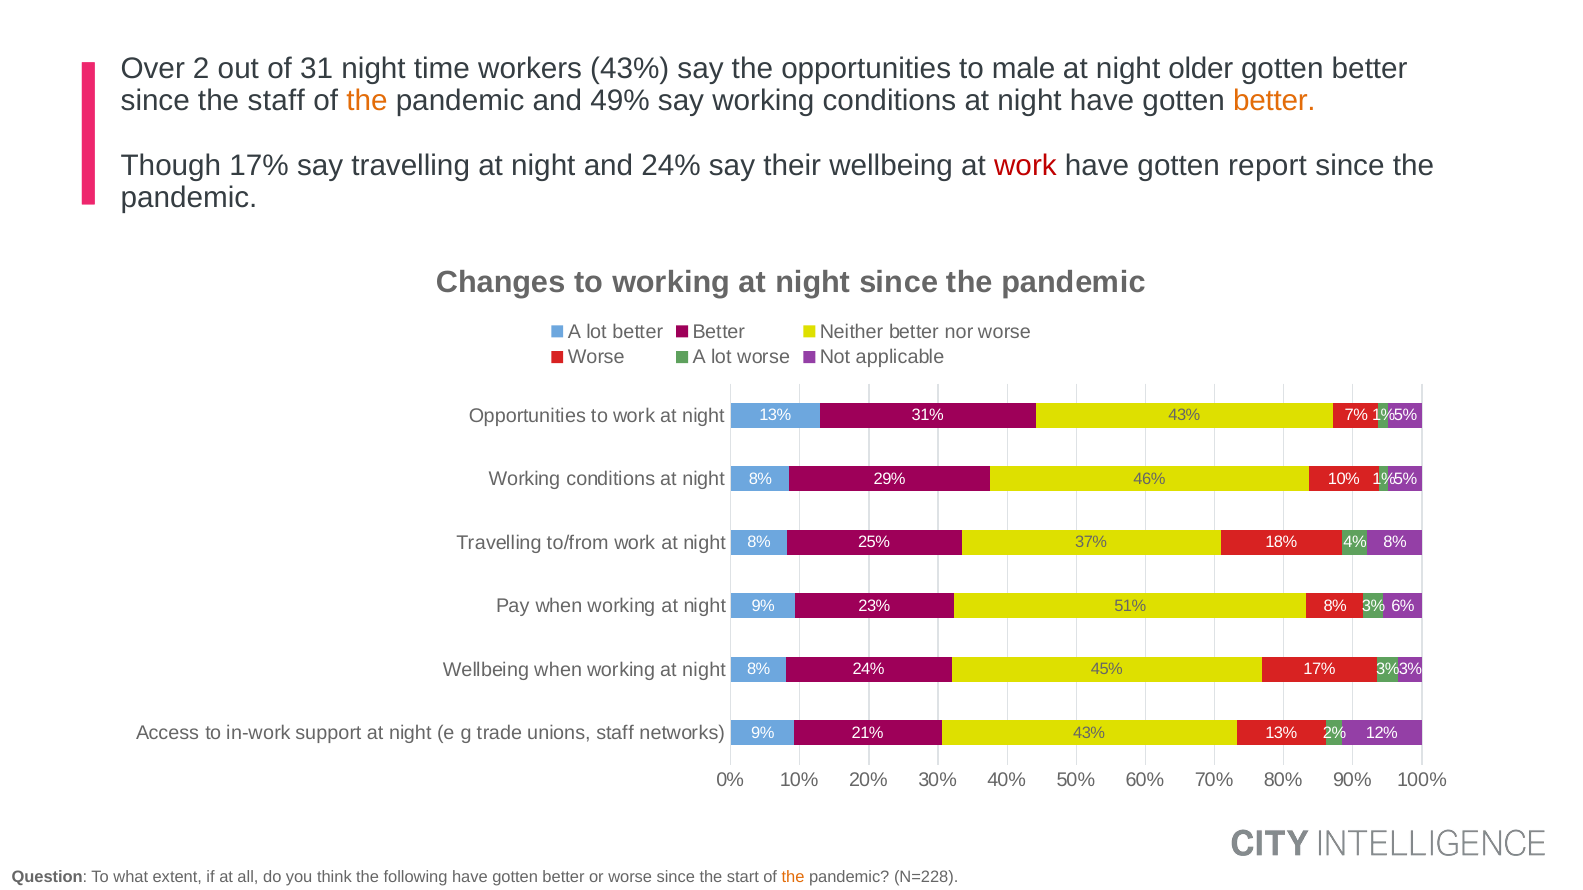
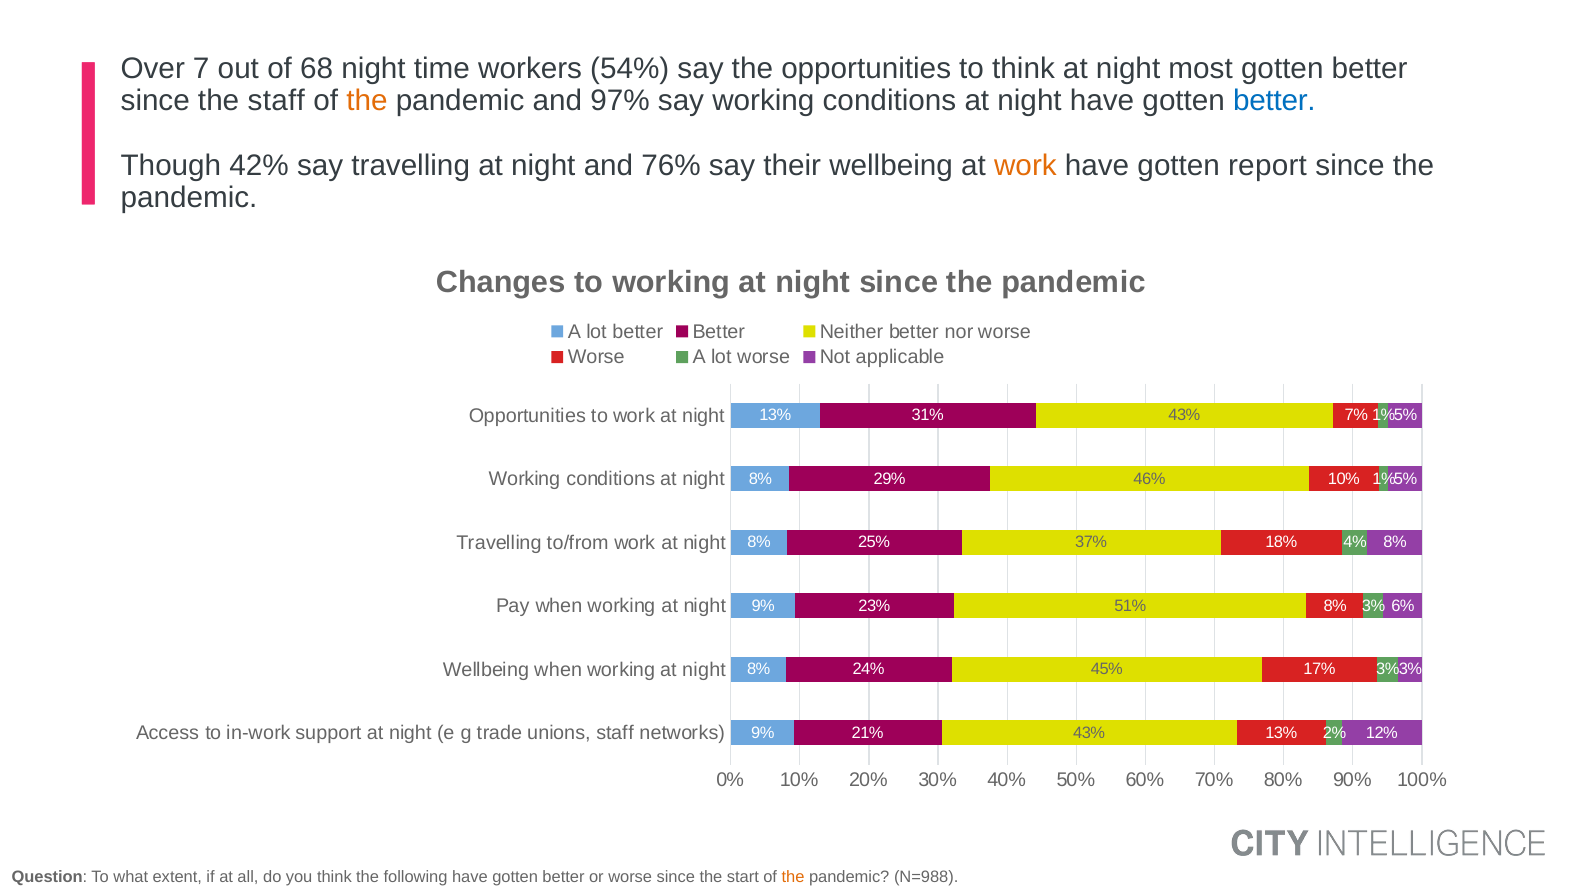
2: 2 -> 7
31: 31 -> 68
workers 43%: 43% -> 54%
to male: male -> think
older: older -> most
49%: 49% -> 97%
better at (1274, 101) colour: orange -> blue
Though 17%: 17% -> 42%
and 24%: 24% -> 76%
work at (1025, 165) colour: red -> orange
N=228: N=228 -> N=988
